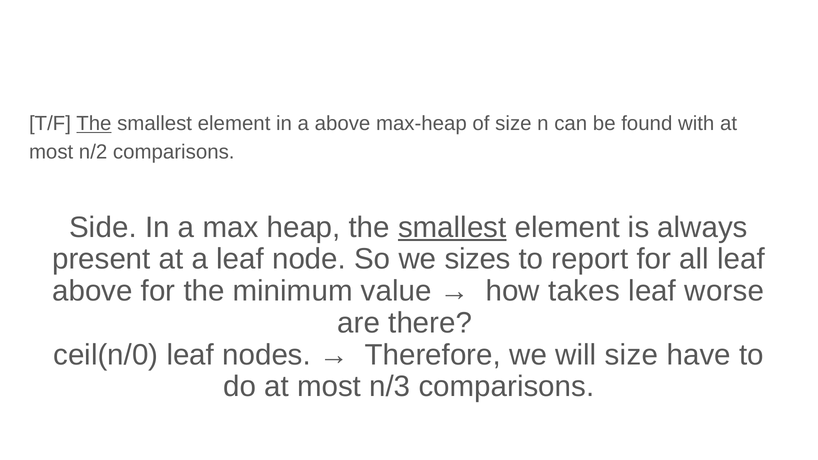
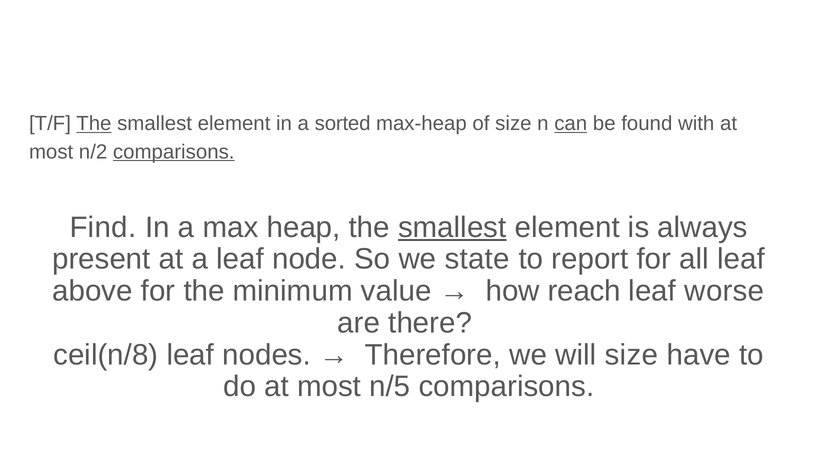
a above: above -> sorted
can underline: none -> present
comparisons at (174, 152) underline: none -> present
Side: Side -> Find
sizes: sizes -> state
takes: takes -> reach
ceil(n/0: ceil(n/0 -> ceil(n/8
n/3: n/3 -> n/5
